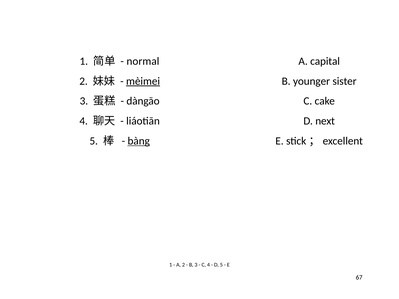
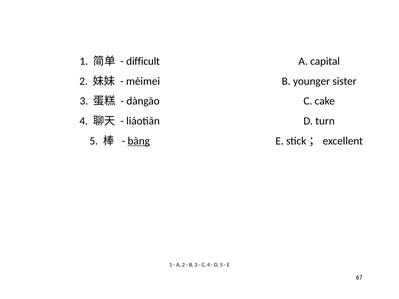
normal: normal -> difficult
mèimei underline: present -> none
next: next -> turn
